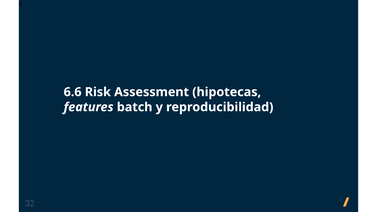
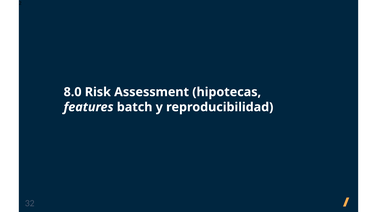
6.6: 6.6 -> 8.0
